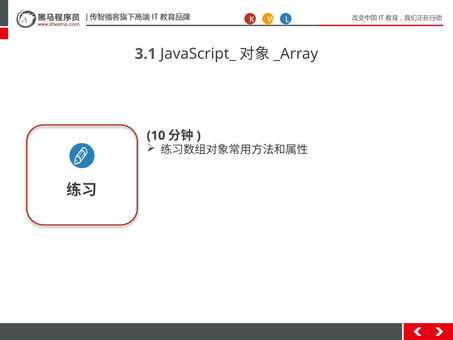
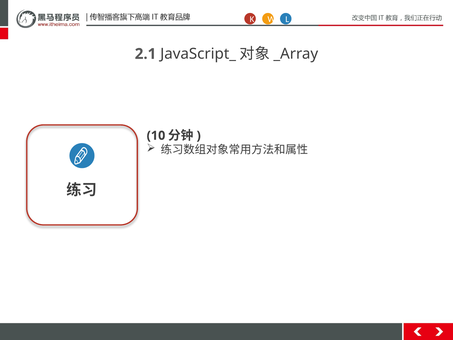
3.1: 3.1 -> 2.1
